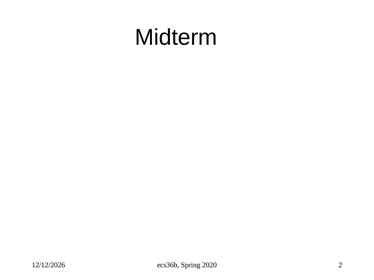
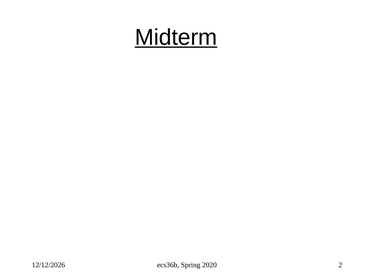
Midterm underline: none -> present
